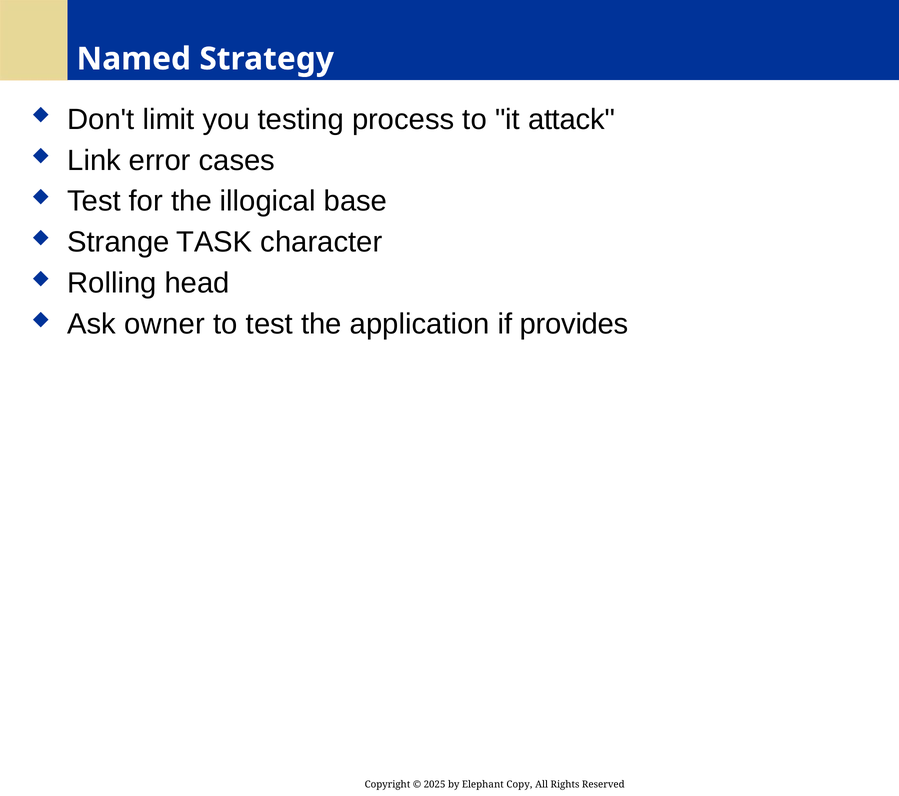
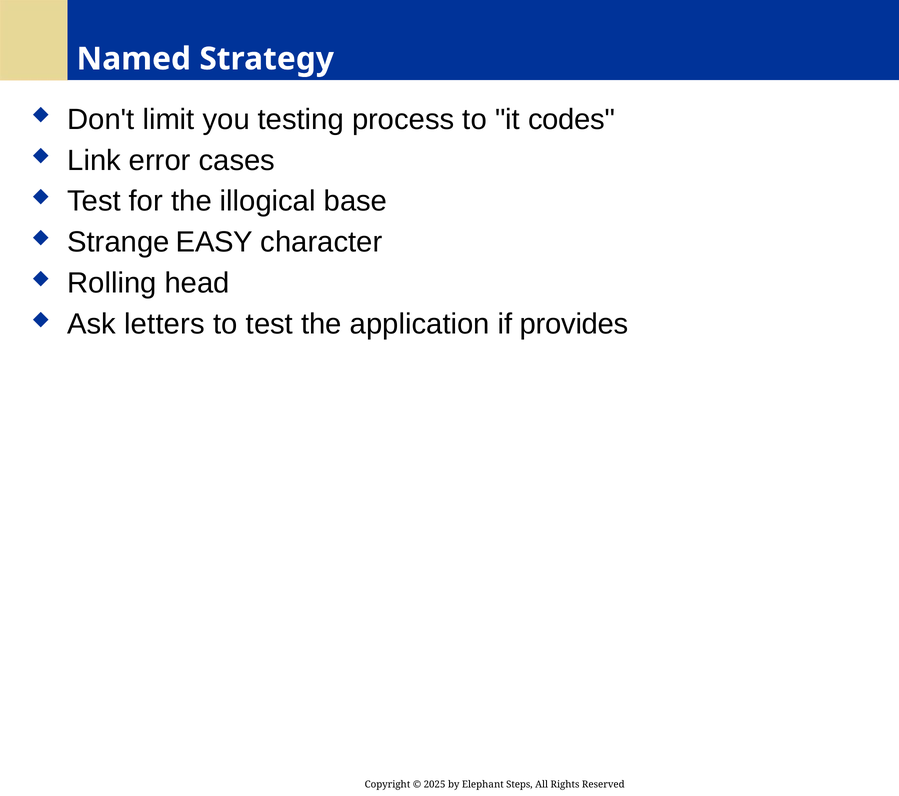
attack: attack -> codes
TASK: TASK -> EASY
owner: owner -> letters
Copy: Copy -> Steps
